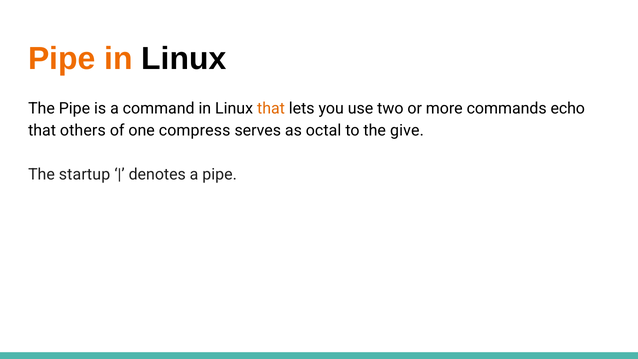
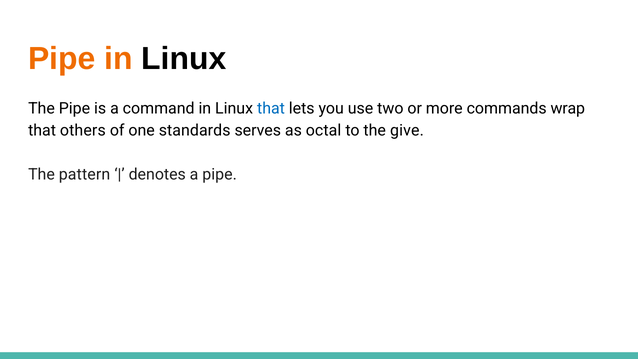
that at (271, 108) colour: orange -> blue
echo: echo -> wrap
compress: compress -> standards
startup: startup -> pattern
